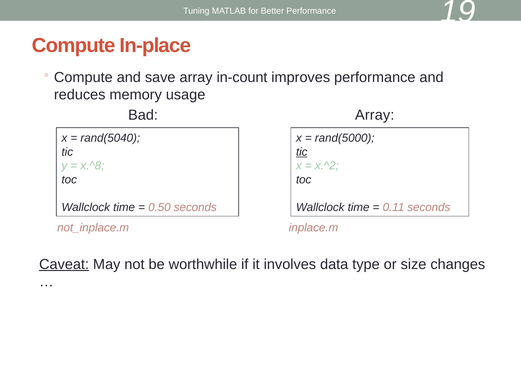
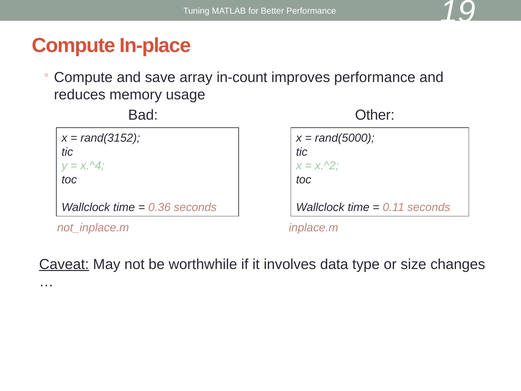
Bad Array: Array -> Other
rand(5040: rand(5040 -> rand(3152
tic at (302, 152) underline: present -> none
x.^8: x.^8 -> x.^4
0.50: 0.50 -> 0.36
